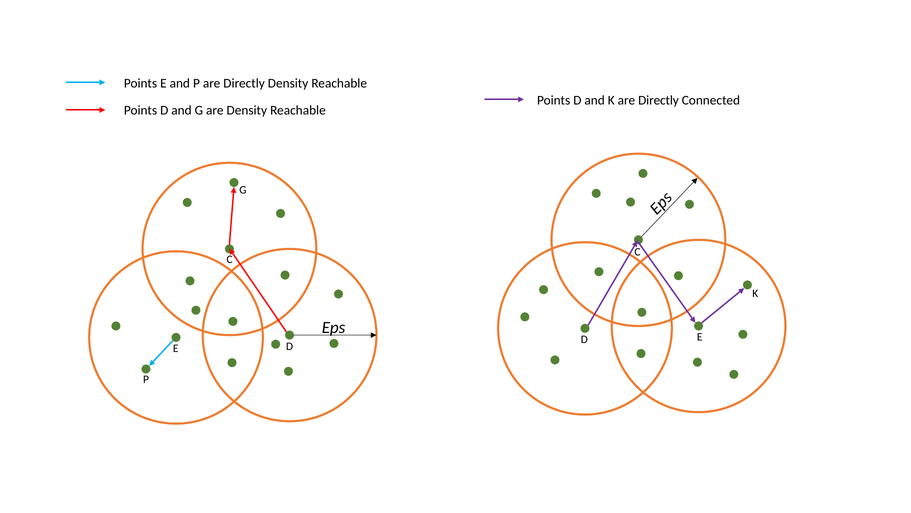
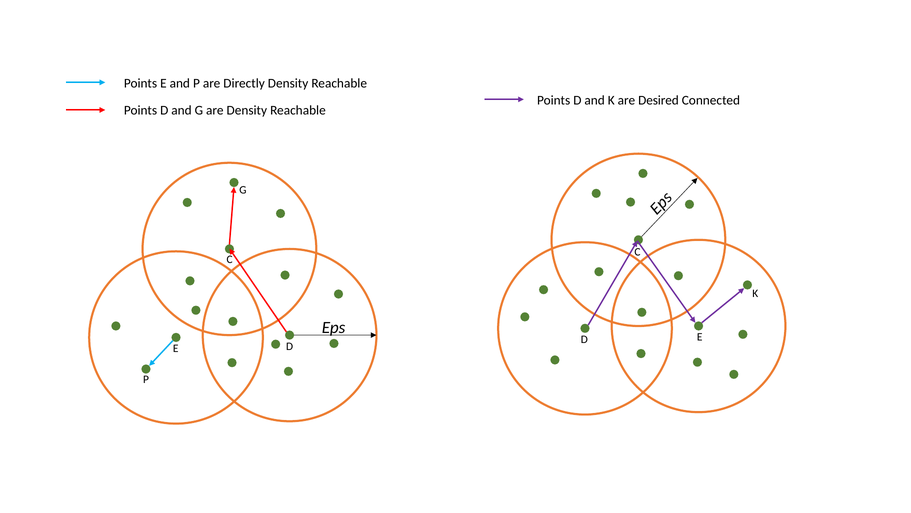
K are Directly: Directly -> Desired
